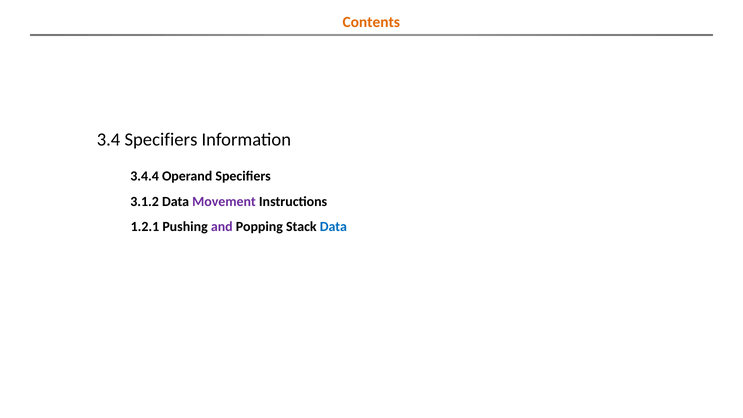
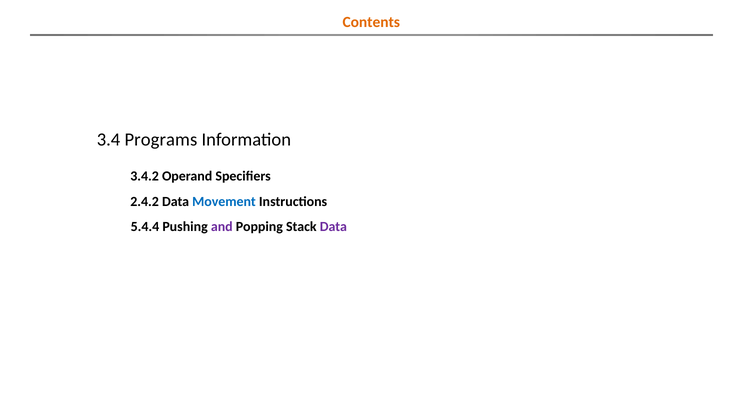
Specifiers at (161, 140): Specifiers -> Programs
3.4.4: 3.4.4 -> 3.4.2
3.1.2: 3.1.2 -> 2.4.2
Movement colour: purple -> blue
1.2.1: 1.2.1 -> 5.4.4
Data at (333, 227) colour: blue -> purple
